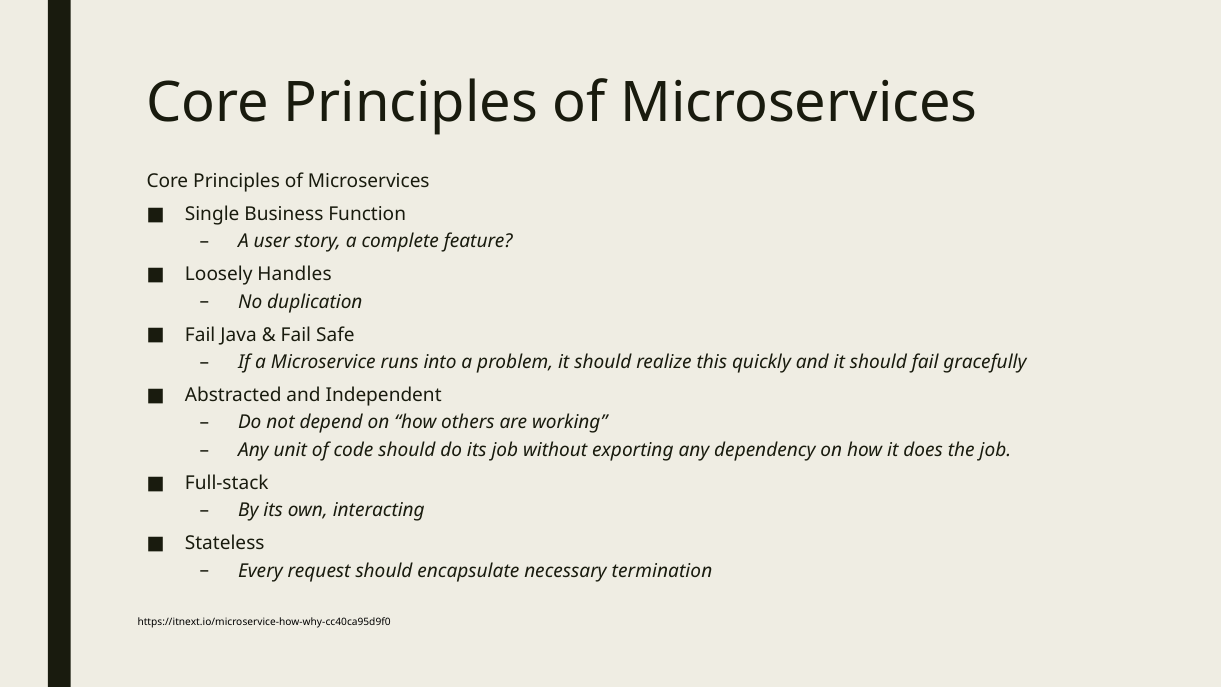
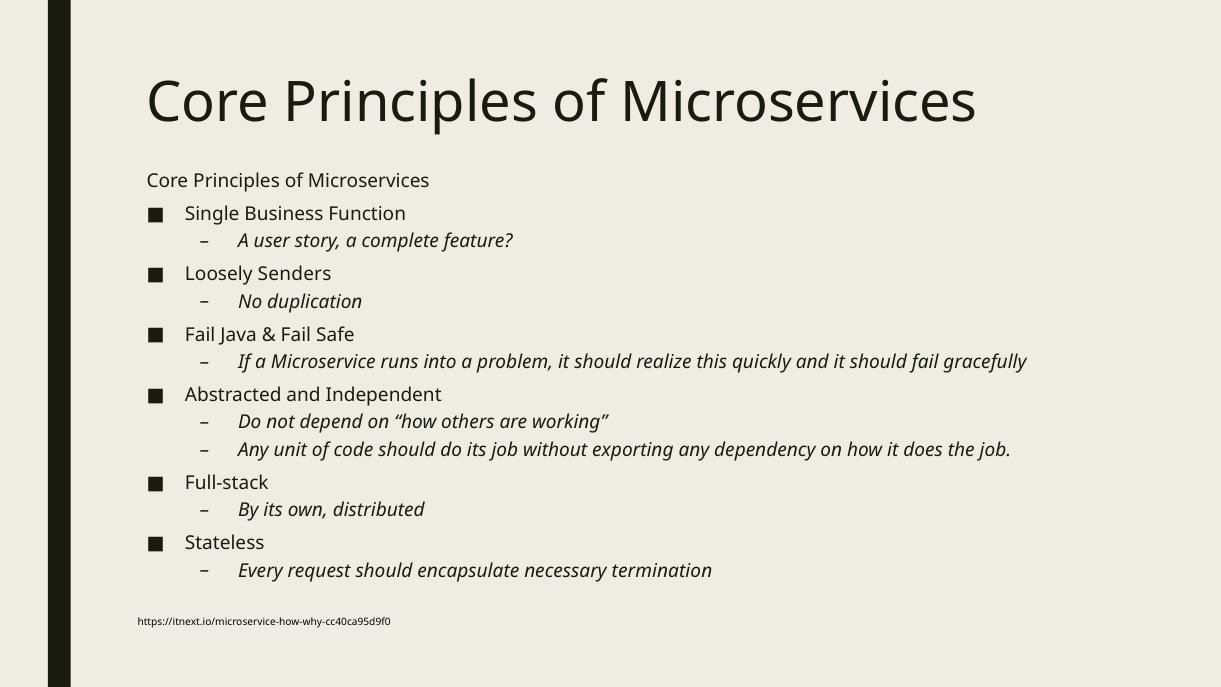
Handles: Handles -> Senders
interacting: interacting -> distributed
